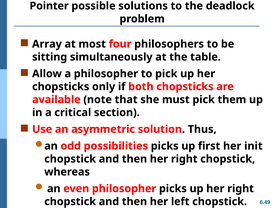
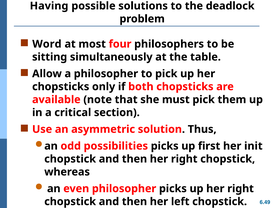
Pointer: Pointer -> Having
Array: Array -> Word
